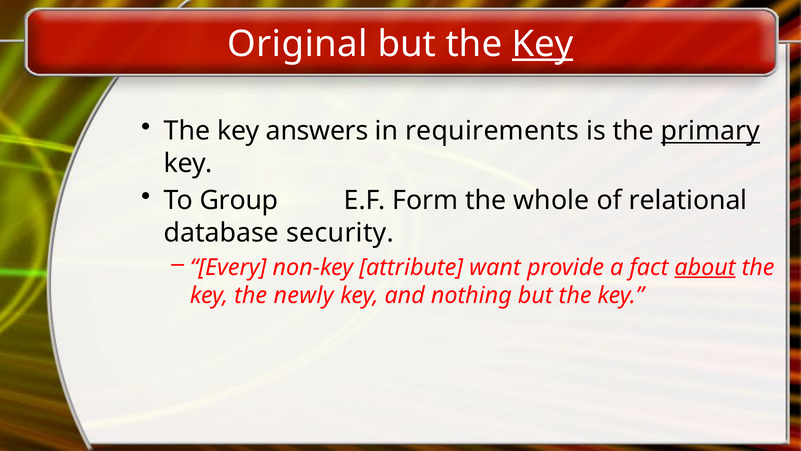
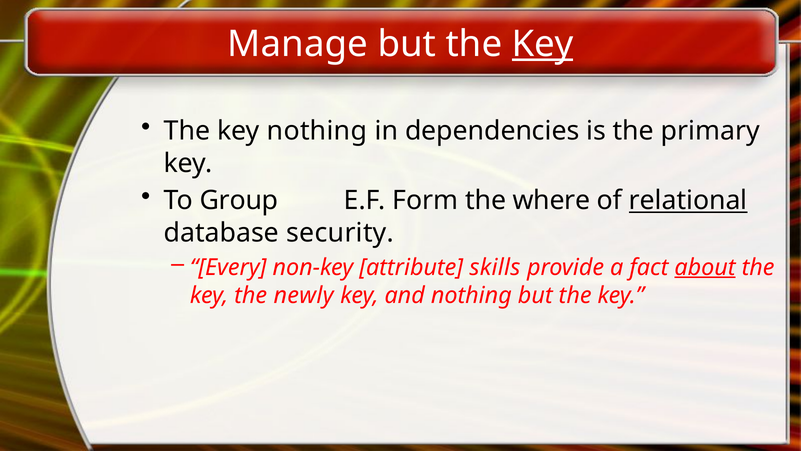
Original: Original -> Manage
key answers: answers -> nothing
requirements: requirements -> dependencies
primary underline: present -> none
whole: whole -> where
relational underline: none -> present
want: want -> skills
